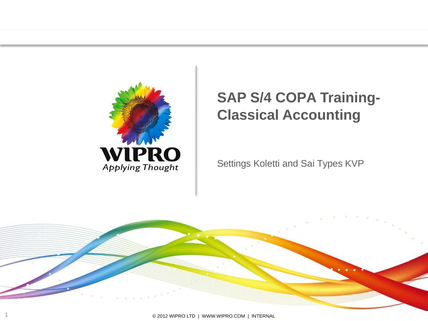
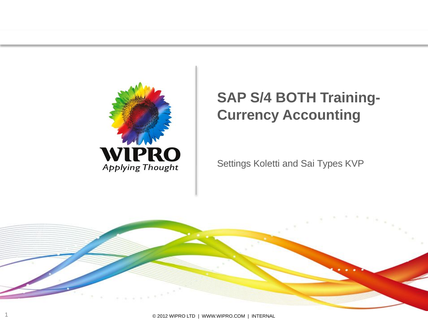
COPA: COPA -> BOTH
Classical: Classical -> Currency
